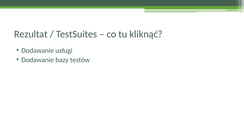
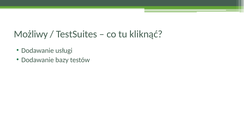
Rezultat: Rezultat -> Możliwy
